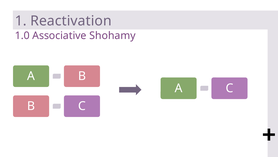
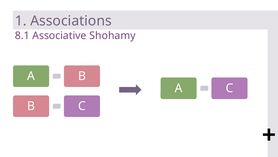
Reactivation: Reactivation -> Associations
1.0: 1.0 -> 8.1
